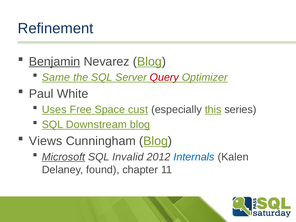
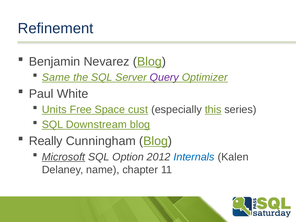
Benjamin underline: present -> none
Query colour: red -> purple
Uses: Uses -> Units
Views: Views -> Really
Invalid: Invalid -> Option
found: found -> name
